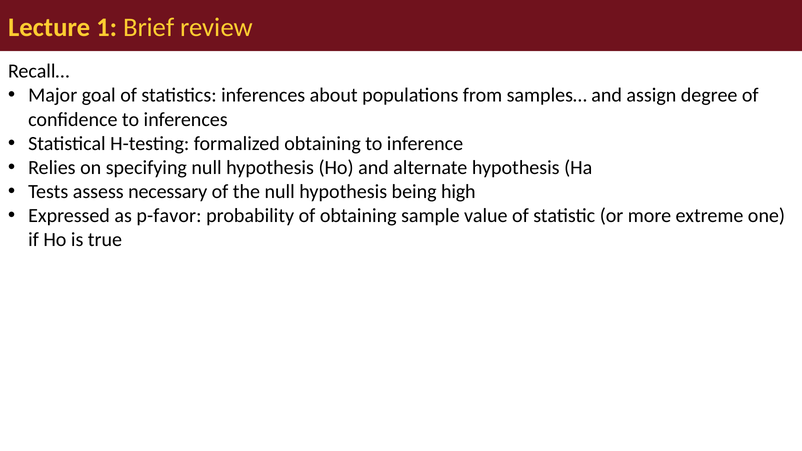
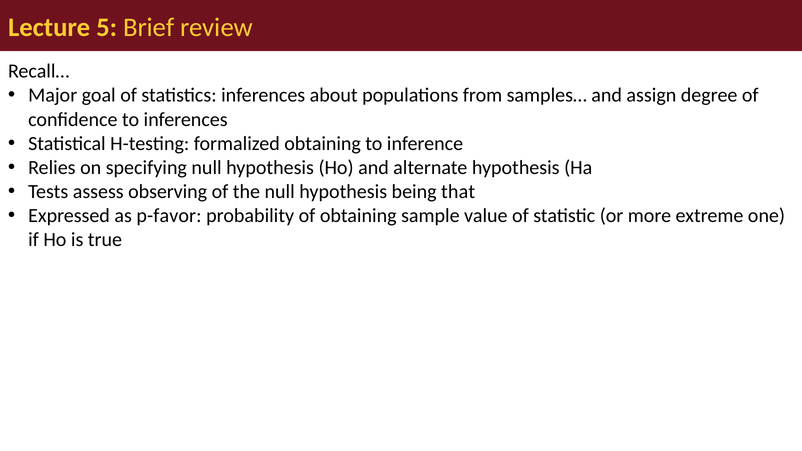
1: 1 -> 5
necessary: necessary -> observing
high: high -> that
